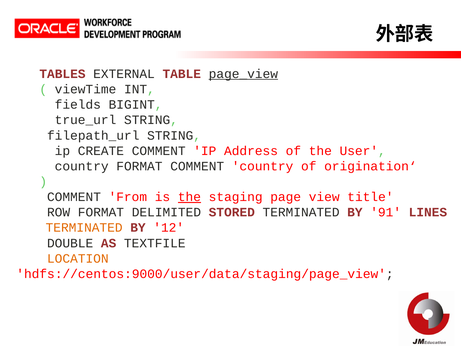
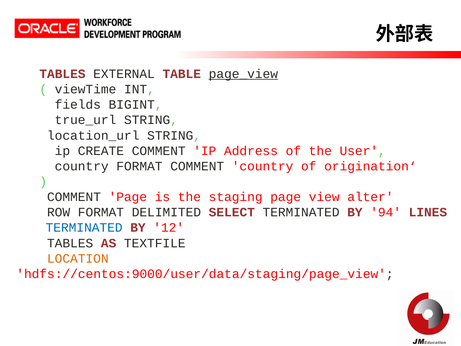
filepath_url: filepath_url -> location_url
COMMENT From: From -> Page
the at (189, 197) underline: present -> none
title: title -> alter
STORED: STORED -> SELECT
91: 91 -> 94
TERMINATED at (84, 228) colour: orange -> blue
DOUBLE at (70, 243): DOUBLE -> TABLES
